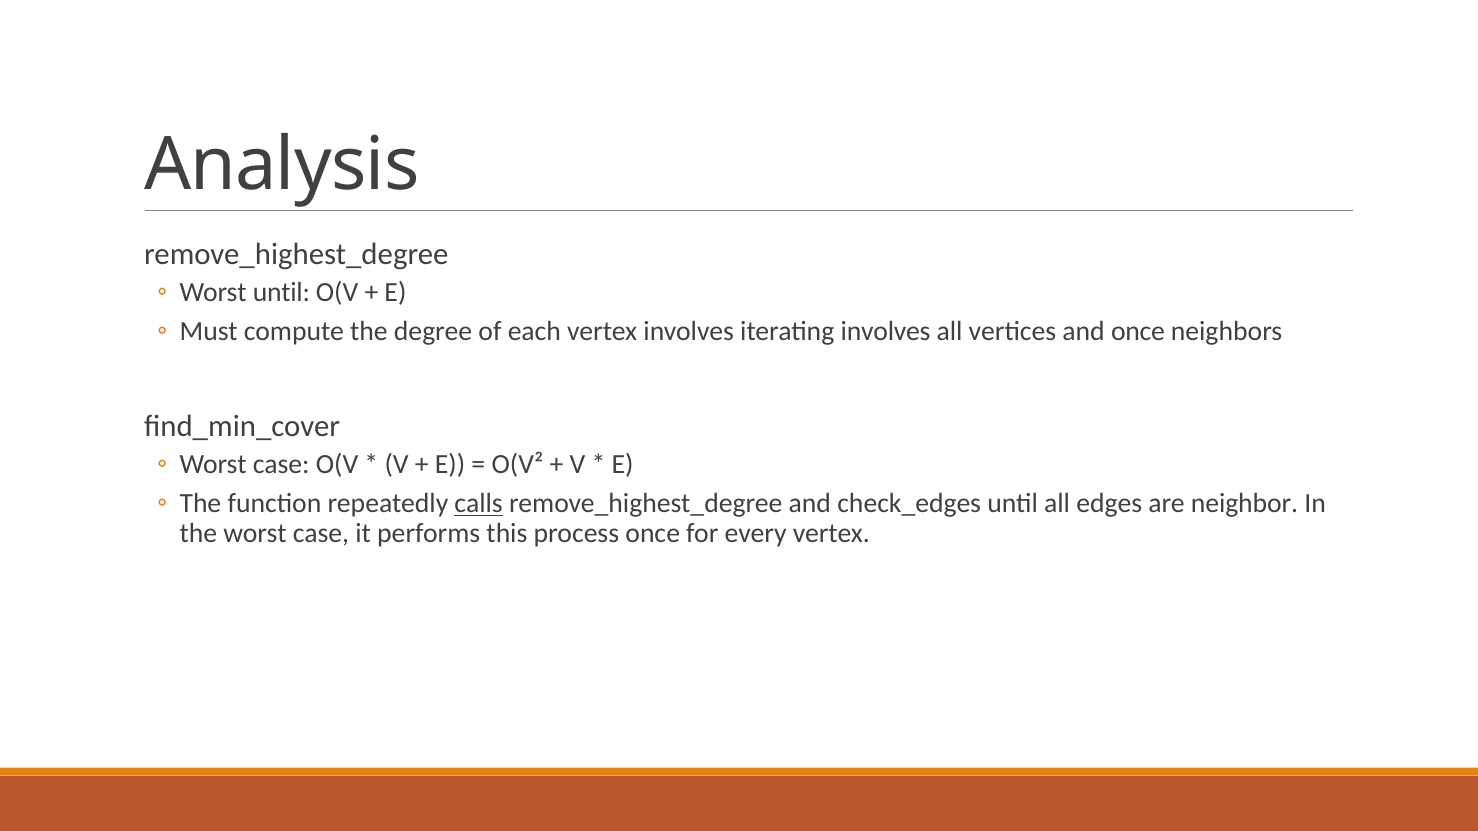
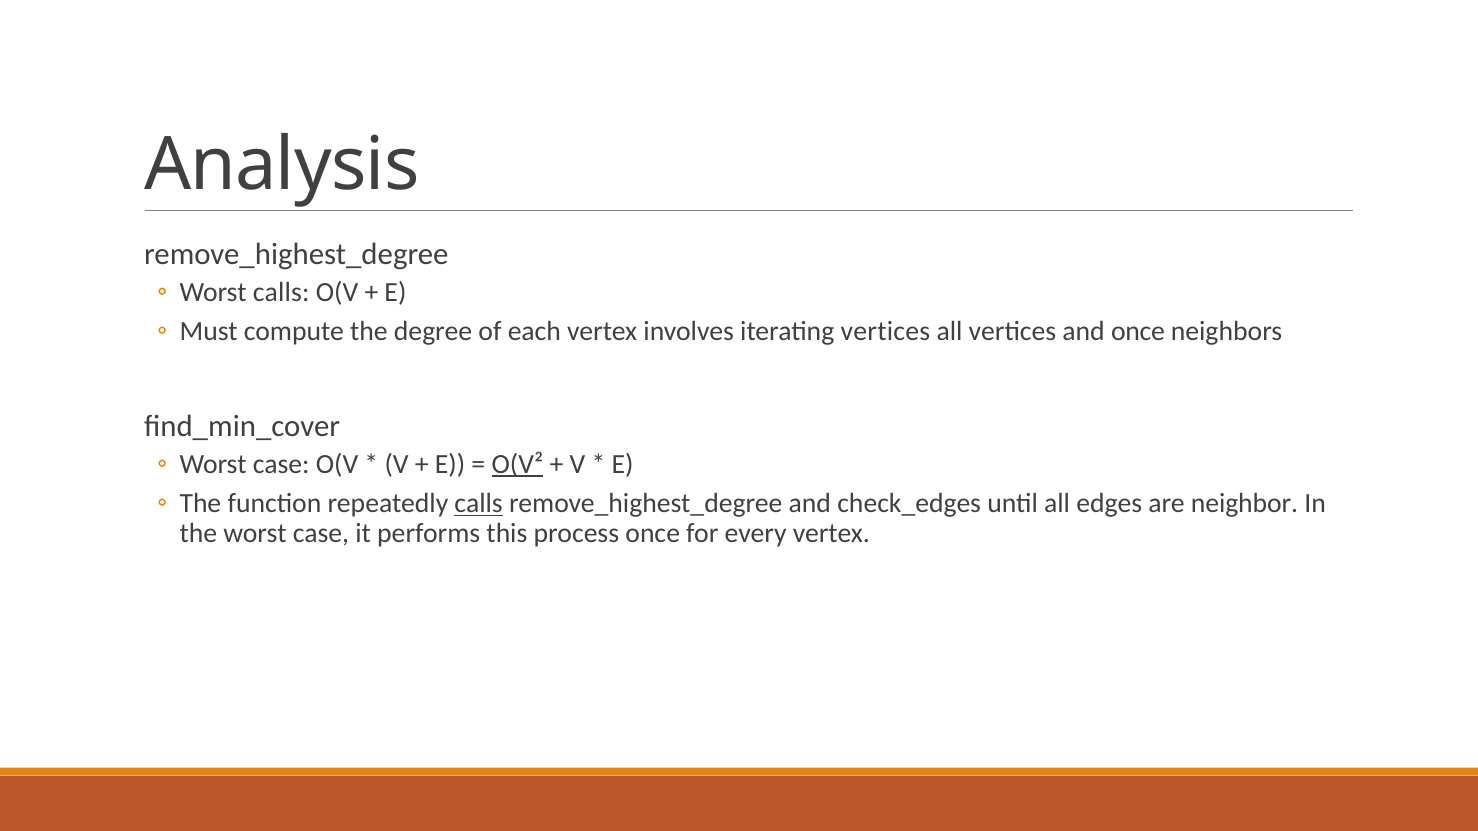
Worst until: until -> calls
iterating involves: involves -> vertices
O(V² underline: none -> present
